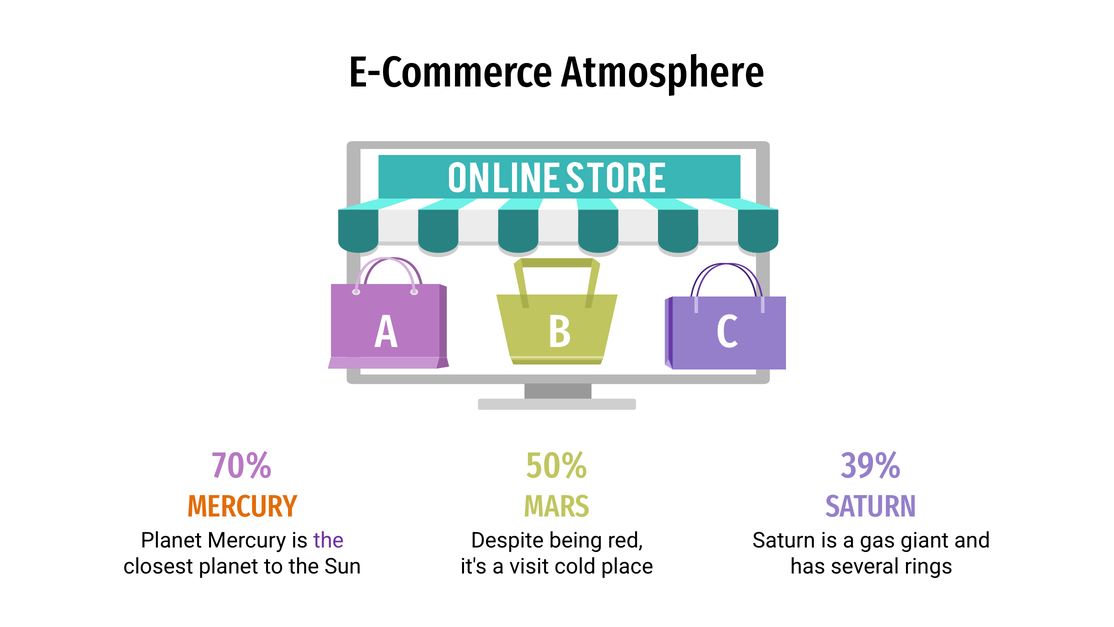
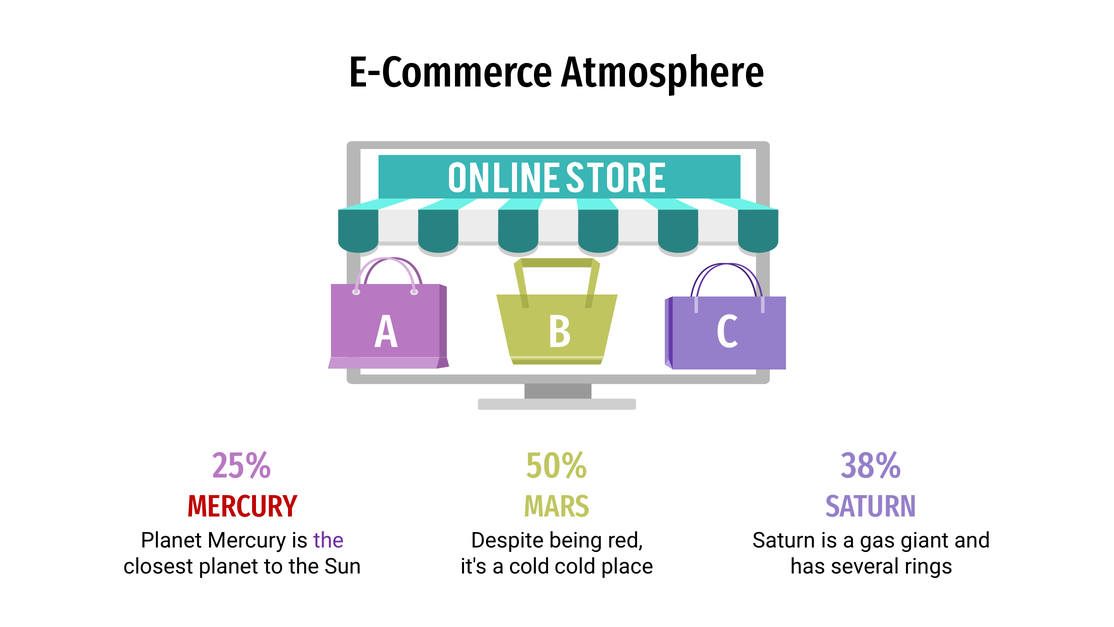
70%: 70% -> 25%
39%: 39% -> 38%
MERCURY at (242, 506) colour: orange -> red
a visit: visit -> cold
